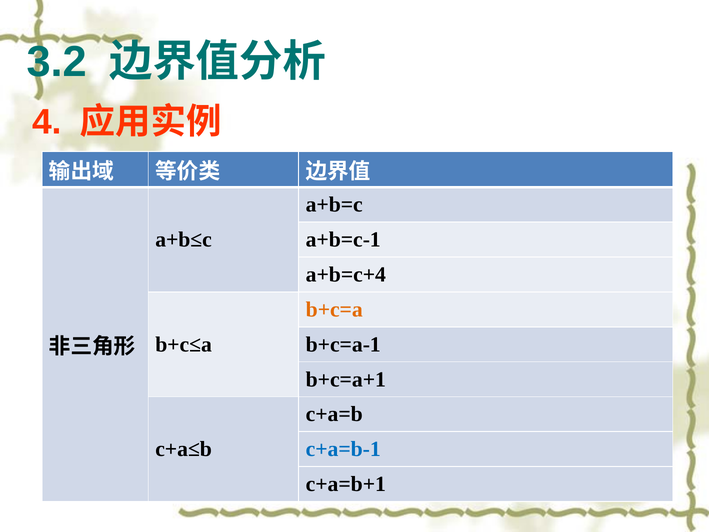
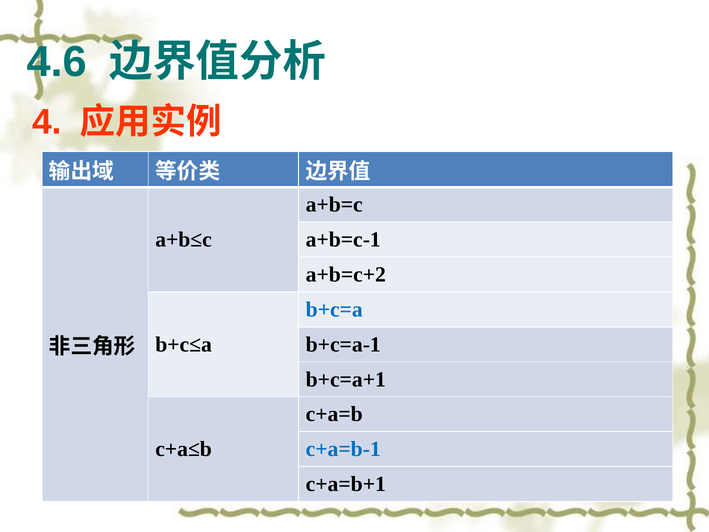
3.2: 3.2 -> 4.6
a+b=c+4: a+b=c+4 -> a+b=c+2
b+c=a colour: orange -> blue
